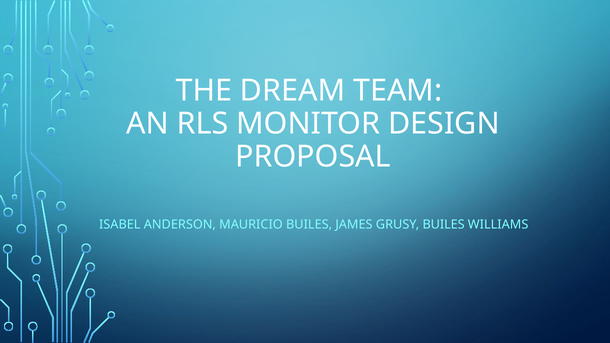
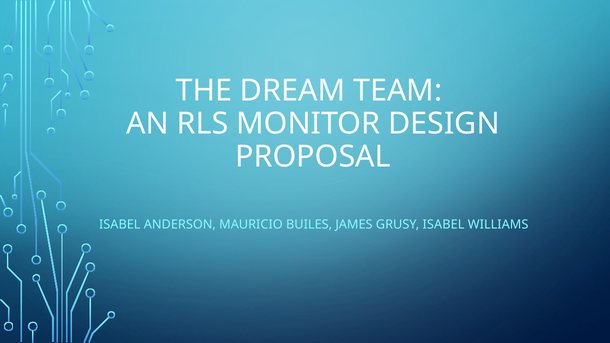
GRUSY BUILES: BUILES -> ISABEL
